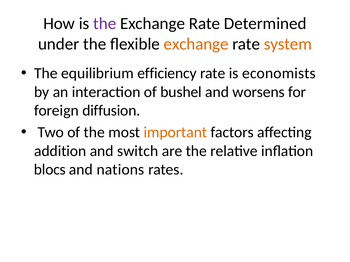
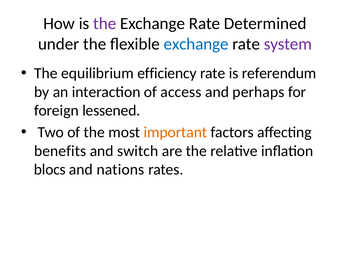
exchange at (196, 44) colour: orange -> blue
system colour: orange -> purple
economists: economists -> referendum
bushel: bushel -> access
worsens: worsens -> perhaps
diffusion: diffusion -> lessened
addition: addition -> benefits
